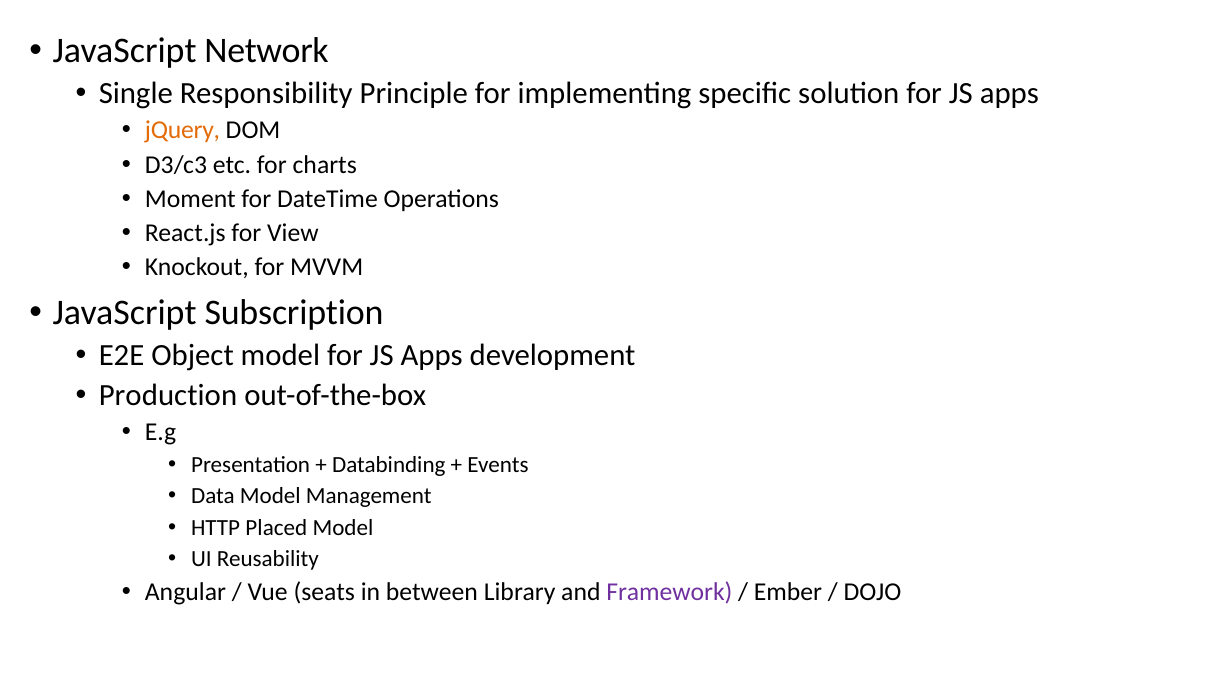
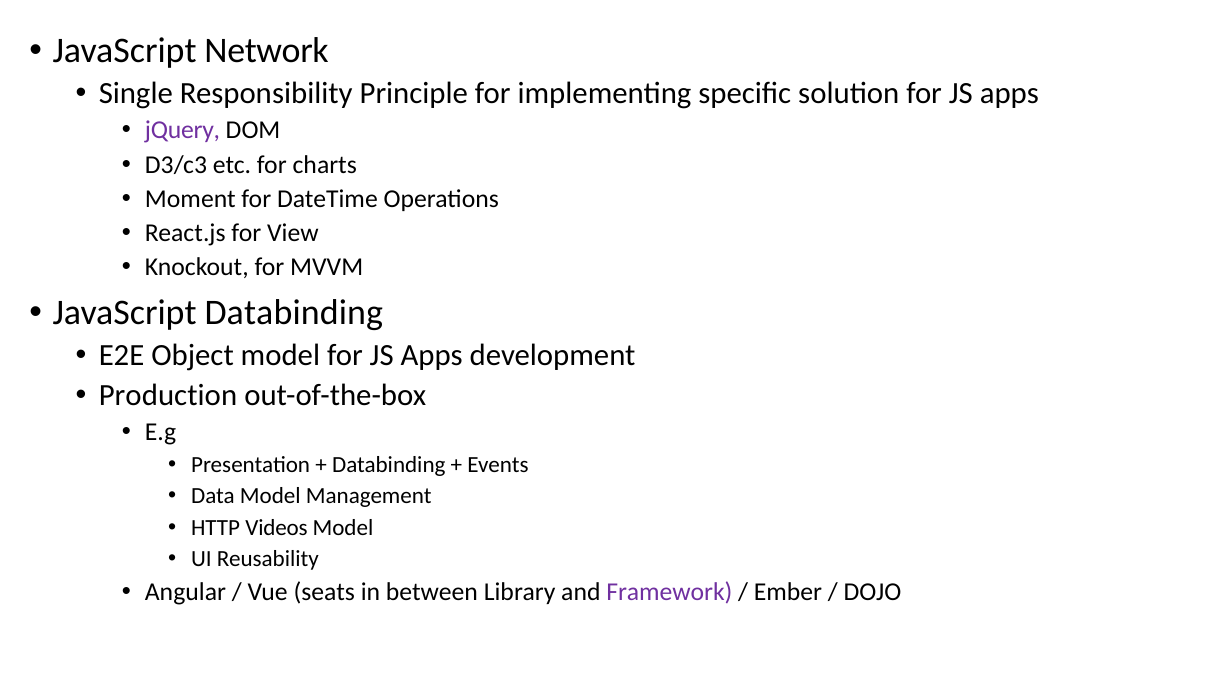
jQuery colour: orange -> purple
JavaScript Subscription: Subscription -> Databinding
Placed: Placed -> Videos
